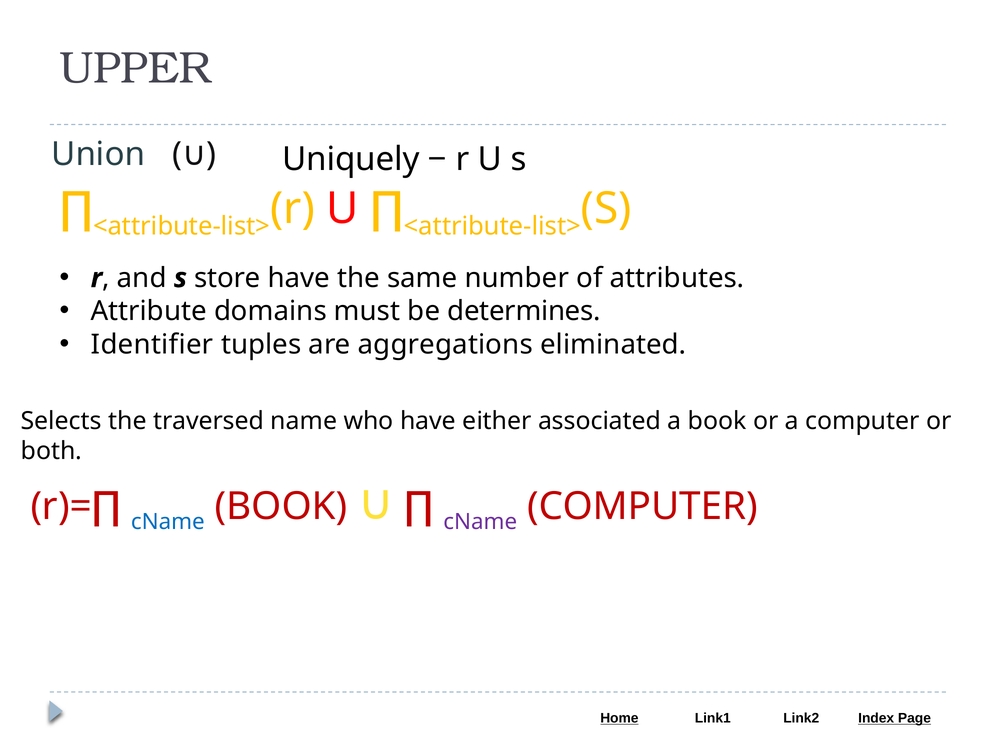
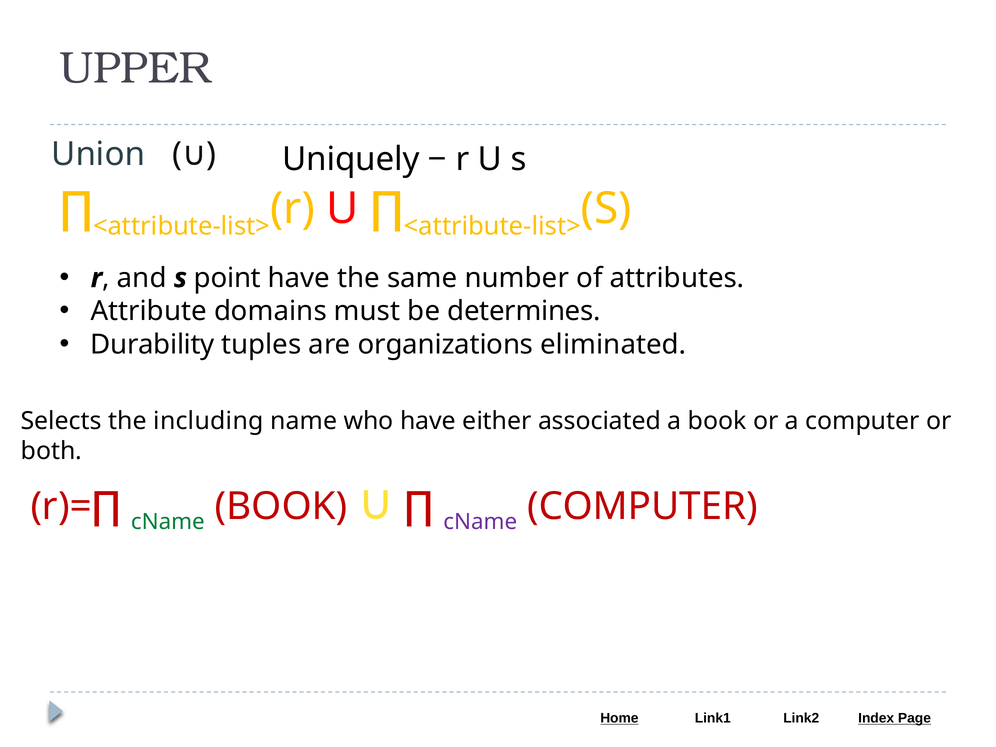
store: store -> point
Identifier: Identifier -> Durability
aggregations: aggregations -> organizations
traversed: traversed -> including
cName at (168, 522) colour: blue -> green
